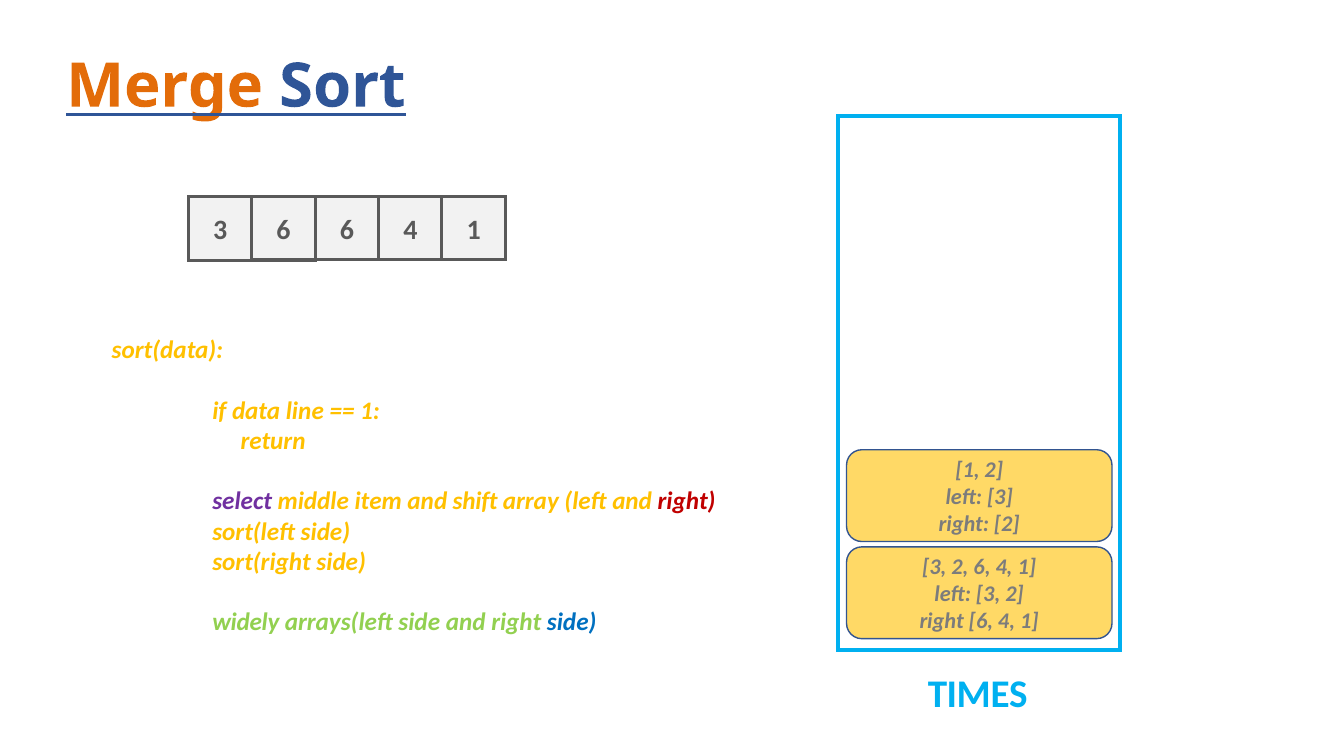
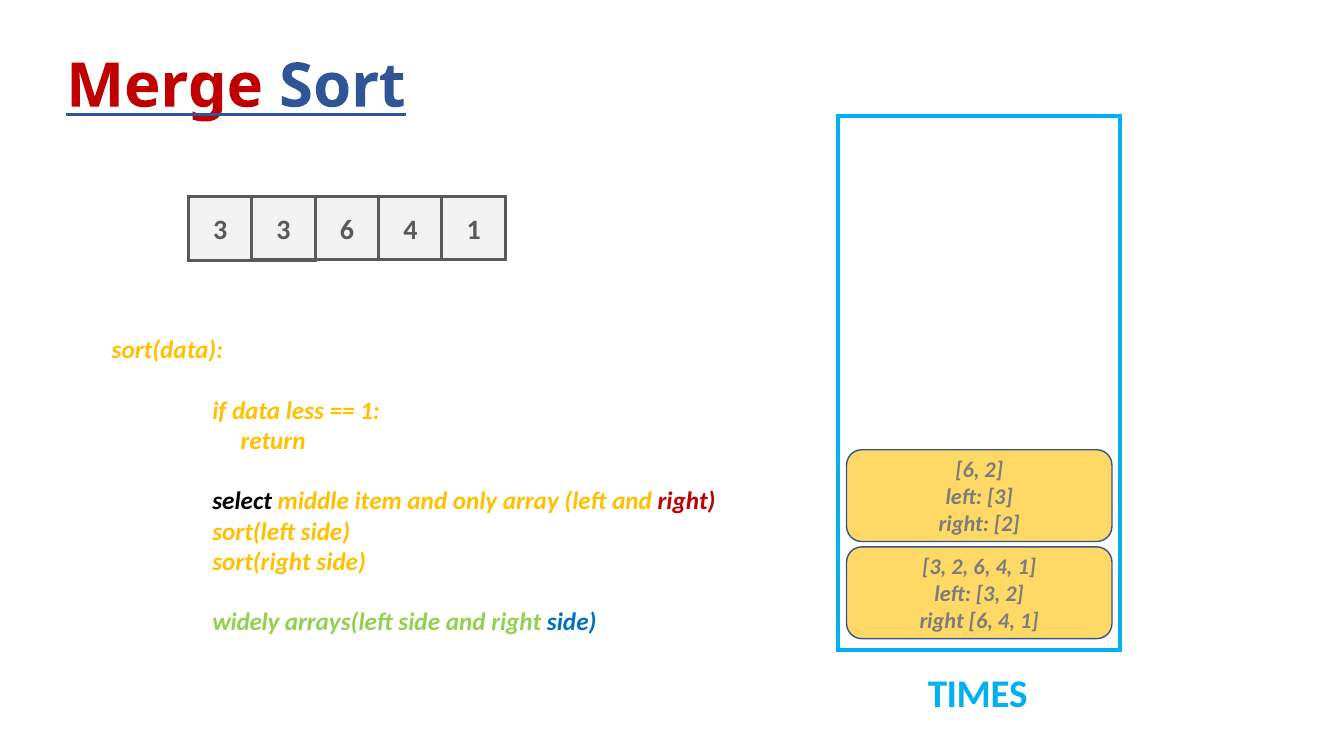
Merge colour: orange -> red
3 6: 6 -> 3
line: line -> less
1 at (967, 470): 1 -> 6
select colour: purple -> black
shift: shift -> only
